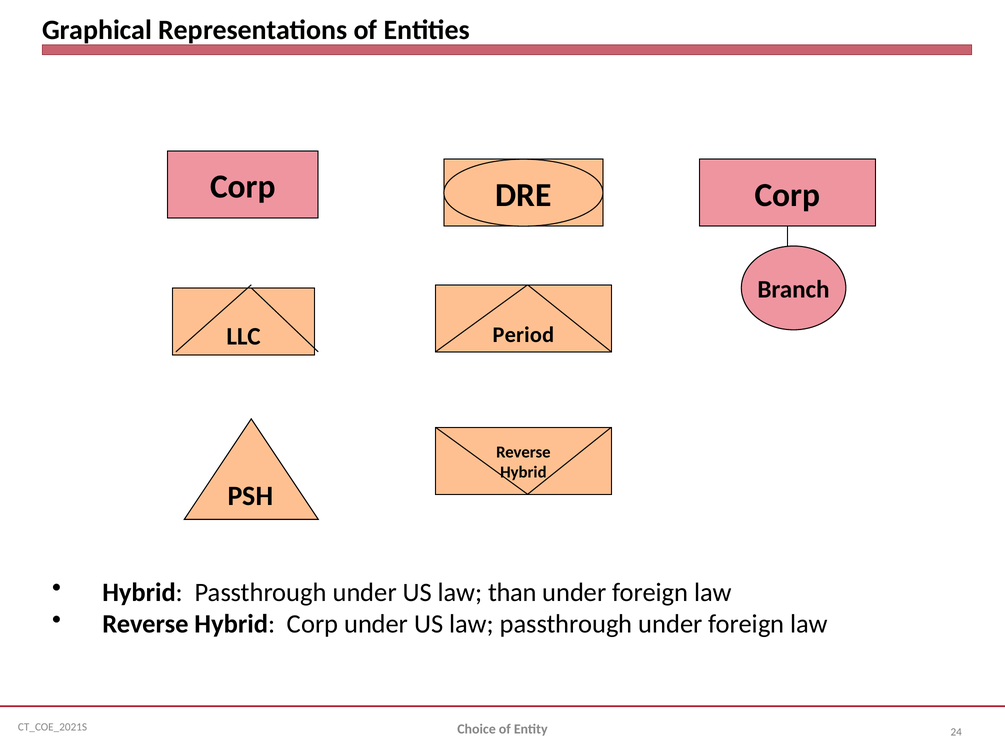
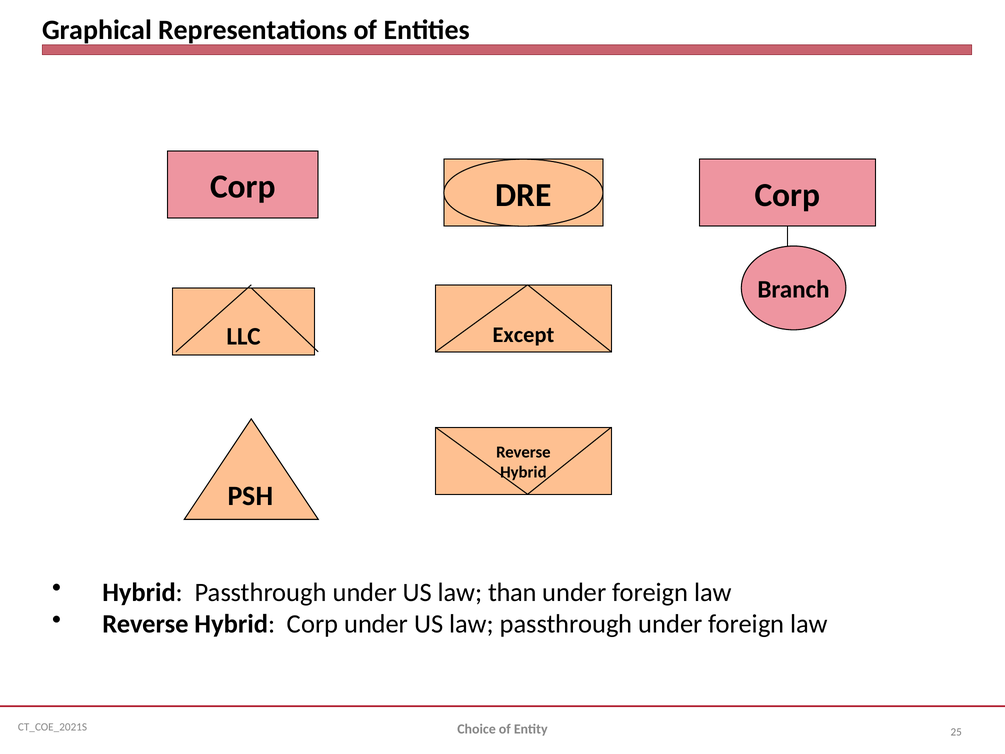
Period: Period -> Except
24: 24 -> 25
